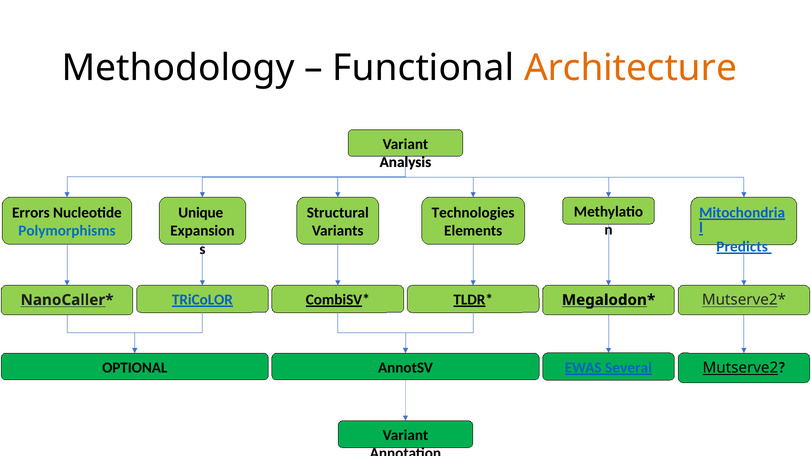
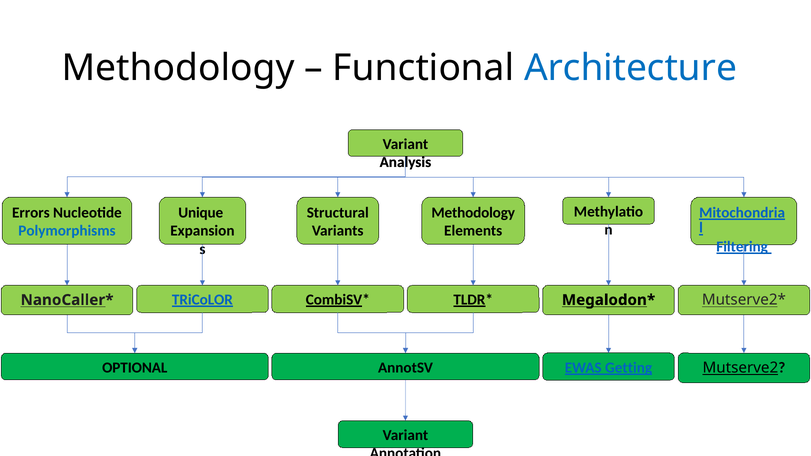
Architecture colour: orange -> blue
Technologies at (473, 213): Technologies -> Methodology
Predicts: Predicts -> Filtering
Several: Several -> Getting
